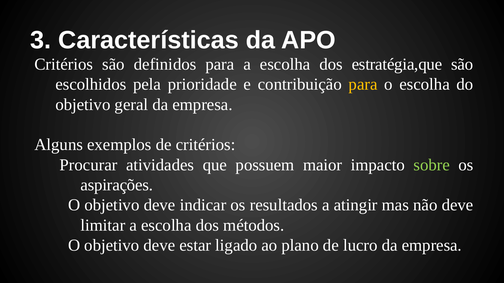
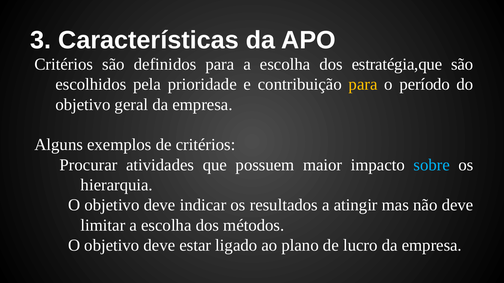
o escolha: escolha -> período
sobre colour: light green -> light blue
aspirações: aspirações -> hierarquia
